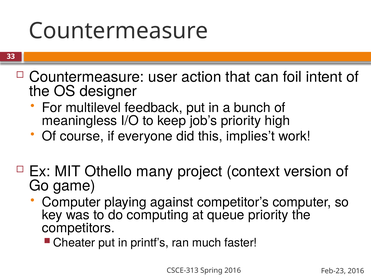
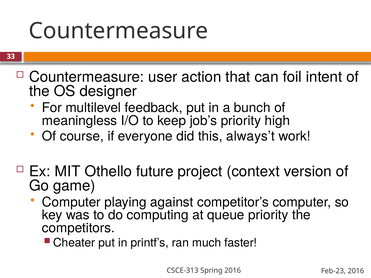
implies’t: implies’t -> always’t
many: many -> future
